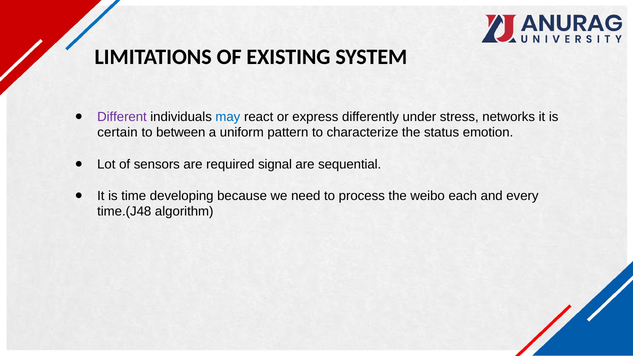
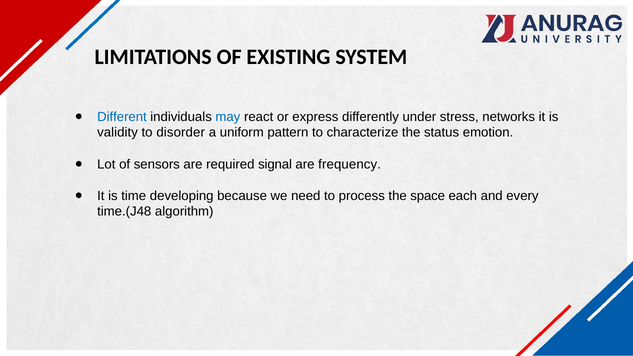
Different colour: purple -> blue
certain: certain -> validity
between: between -> disorder
sequential: sequential -> frequency
weibo: weibo -> space
